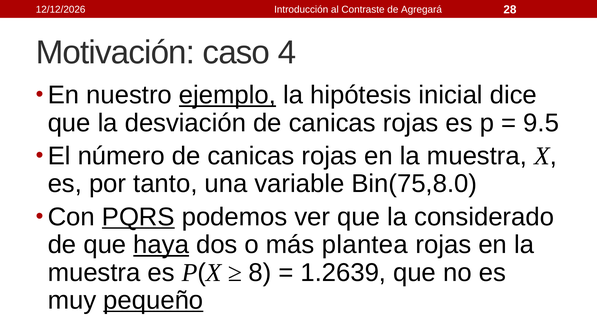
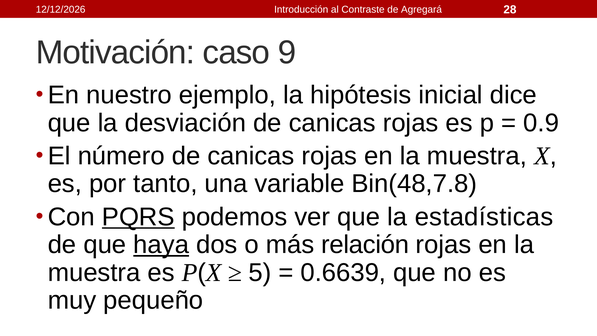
4: 4 -> 9
ejemplo underline: present -> none
9.5: 9.5 -> 0.9
Bin(75,8.0: Bin(75,8.0 -> Bin(48,7.8
considerado: considerado -> estadísticas
plantea: plantea -> relación
8: 8 -> 5
1.2639: 1.2639 -> 0.6639
pequeño underline: present -> none
